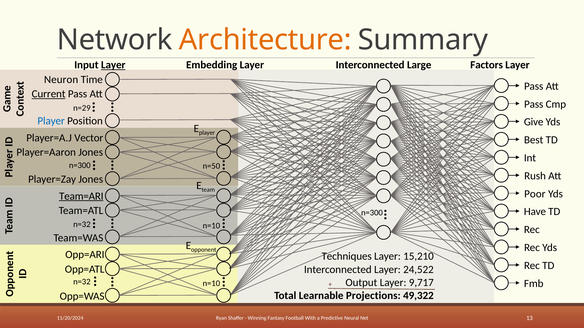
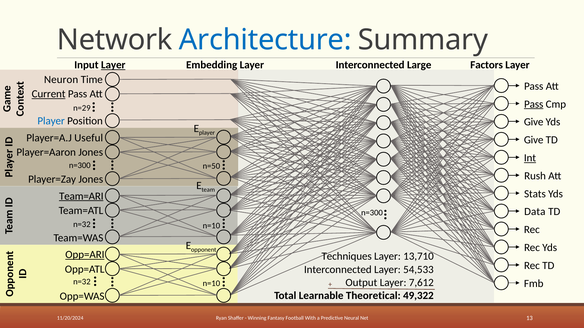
Architecture colour: orange -> blue
Pass at (534, 104) underline: none -> present
Vector: Vector -> Useful
Best at (534, 140): Best -> Give
Int underline: none -> present
Poor: Poor -> Stats
Have: Have -> Data
Opp=ARI underline: none -> present
15,210: 15,210 -> 13,710
24,522: 24,522 -> 54,533
9,717: 9,717 -> 7,612
Projections: Projections -> Theoretical
